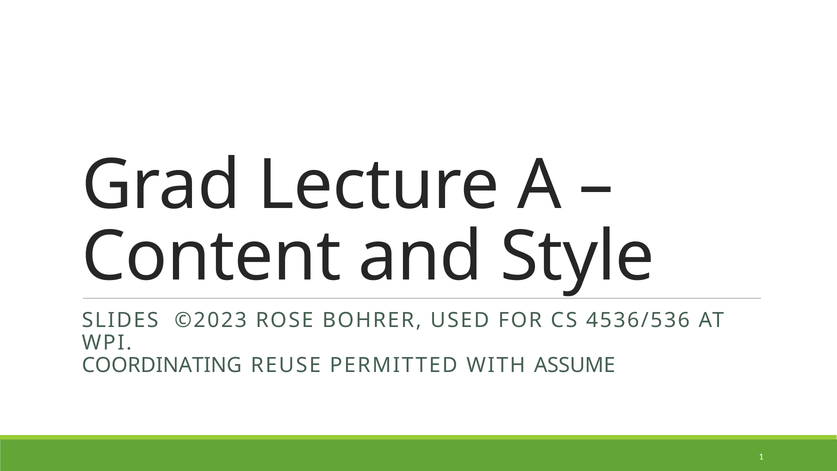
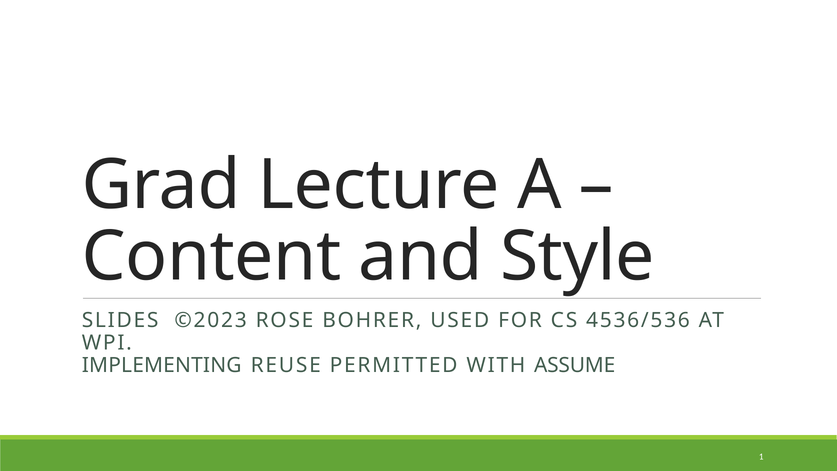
COORDINATING: COORDINATING -> IMPLEMENTING
